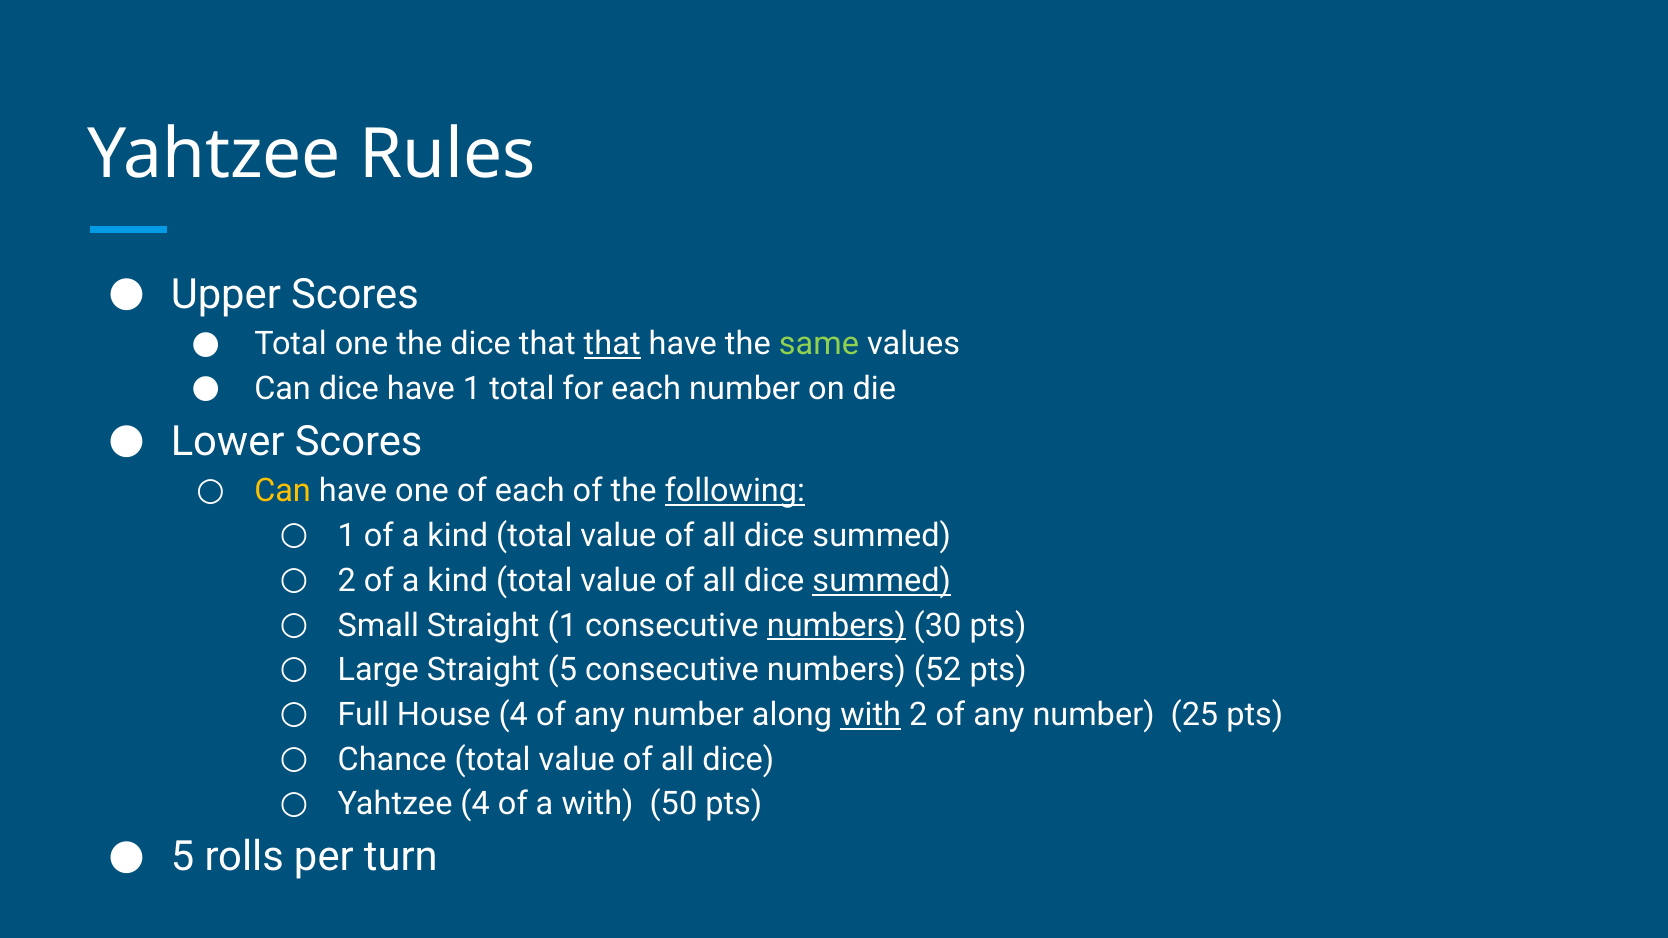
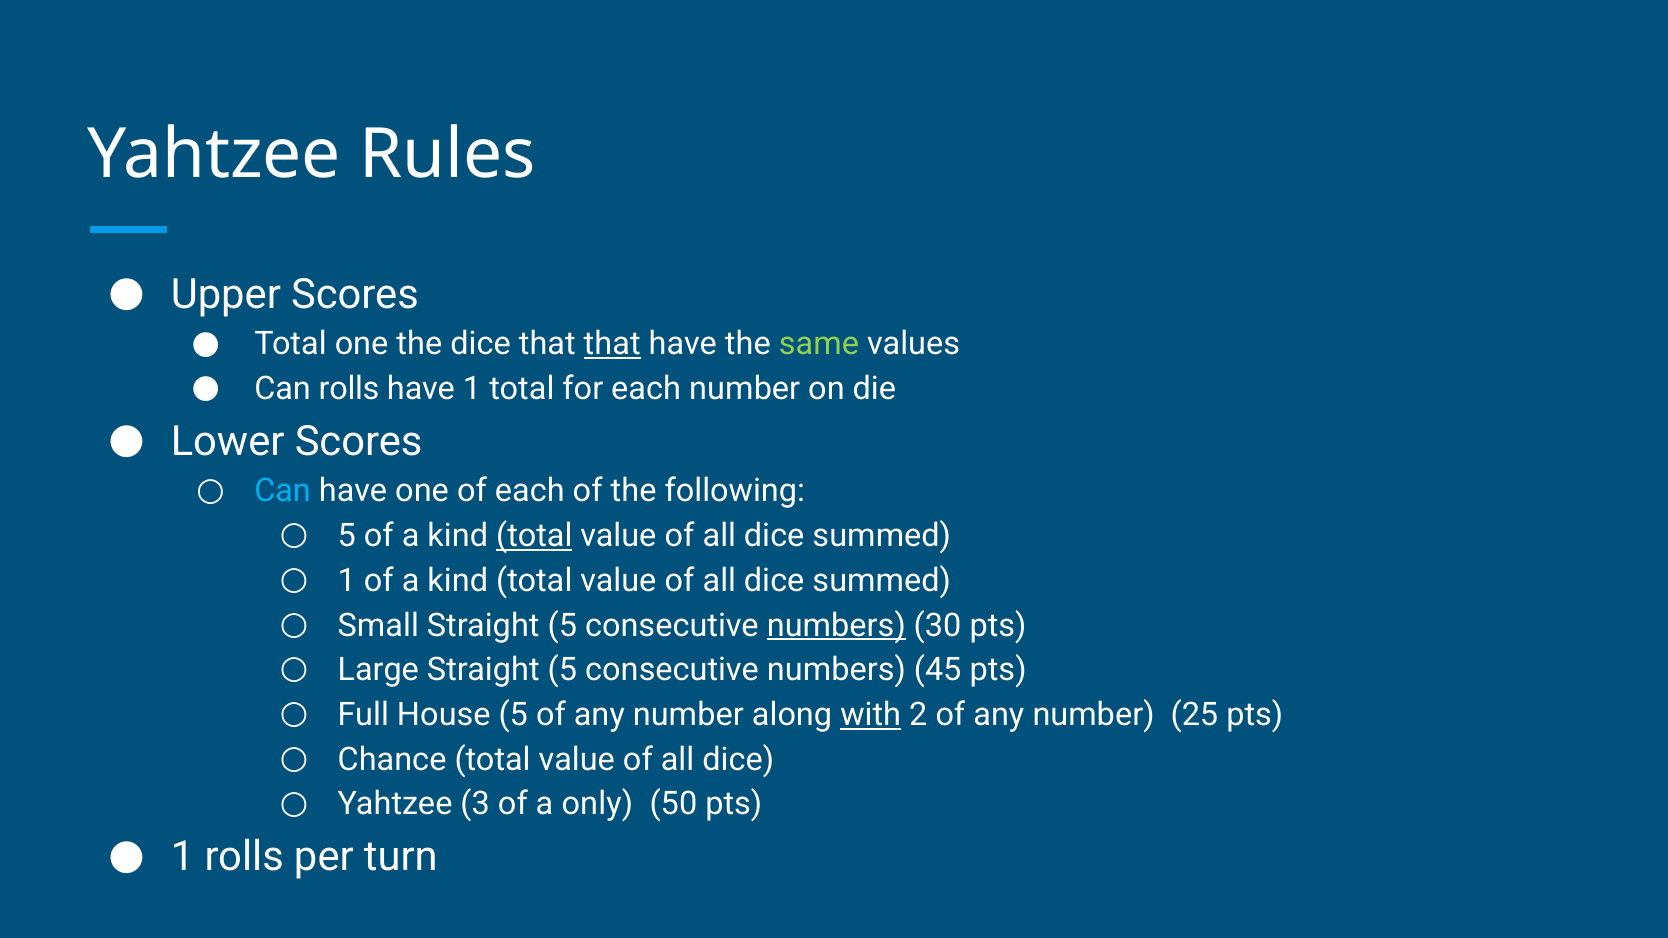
Can dice: dice -> rolls
Can at (283, 491) colour: yellow -> light blue
following underline: present -> none
1 at (347, 536): 1 -> 5
total at (534, 536) underline: none -> present
2 at (347, 581): 2 -> 1
summed at (882, 581) underline: present -> none
Small Straight 1: 1 -> 5
52: 52 -> 45
House 4: 4 -> 5
Yahtzee 4: 4 -> 3
a with: with -> only
5 at (183, 857): 5 -> 1
